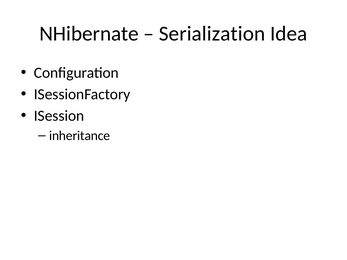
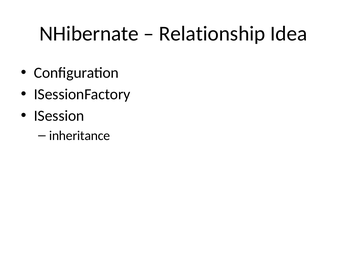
Serialization: Serialization -> Relationship
